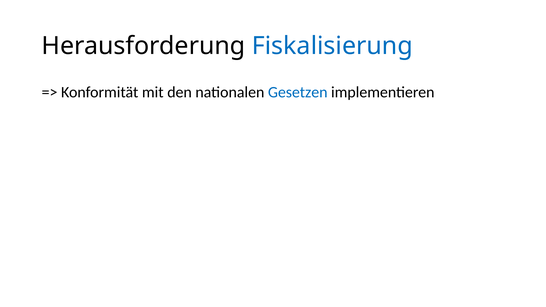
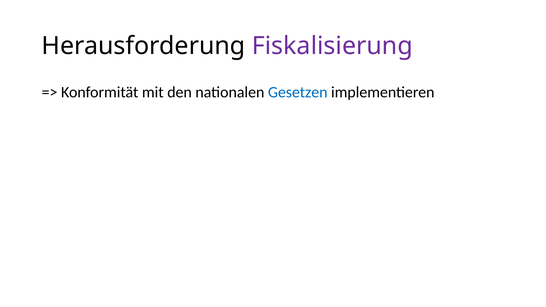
Fiskalisierung colour: blue -> purple
